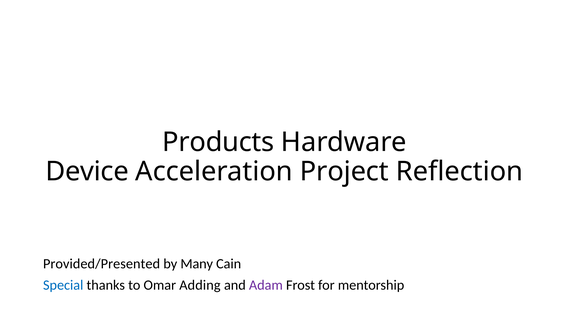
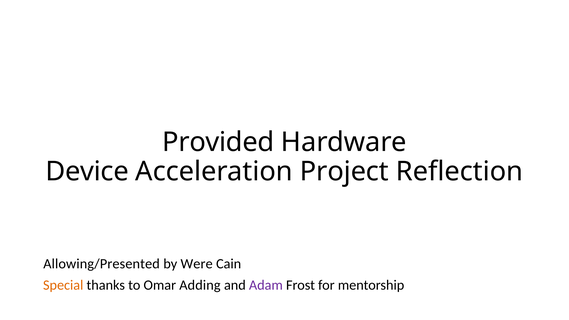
Products: Products -> Provided
Provided/Presented: Provided/Presented -> Allowing/Presented
Many: Many -> Were
Special colour: blue -> orange
